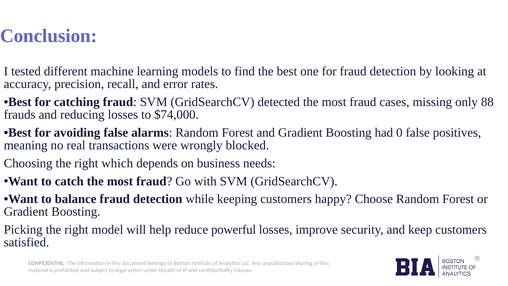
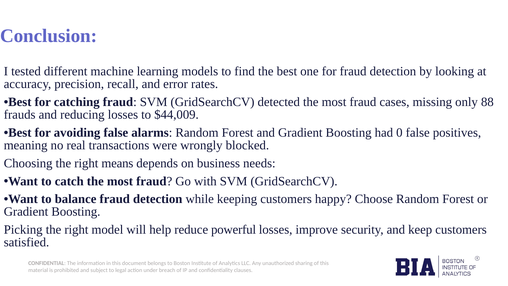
$74,000: $74,000 -> $44,009
which: which -> means
